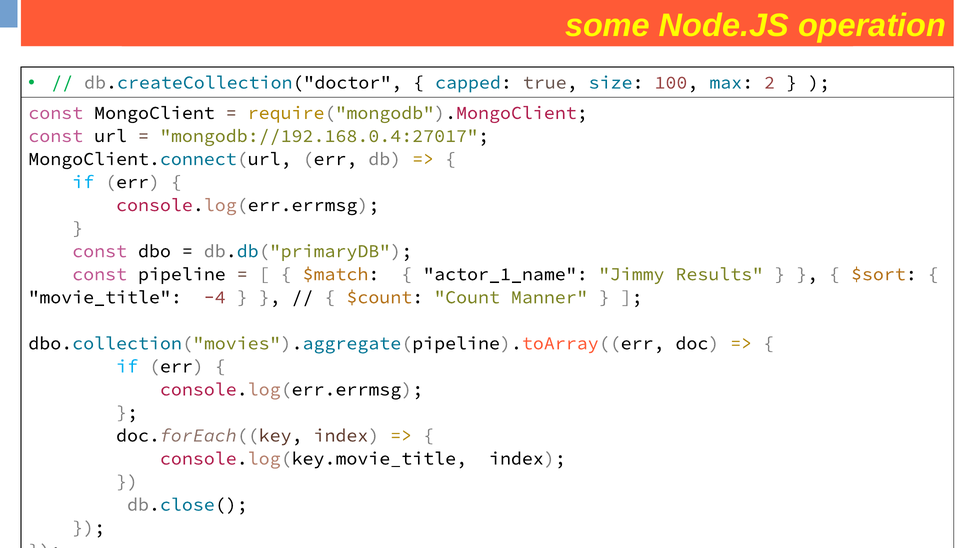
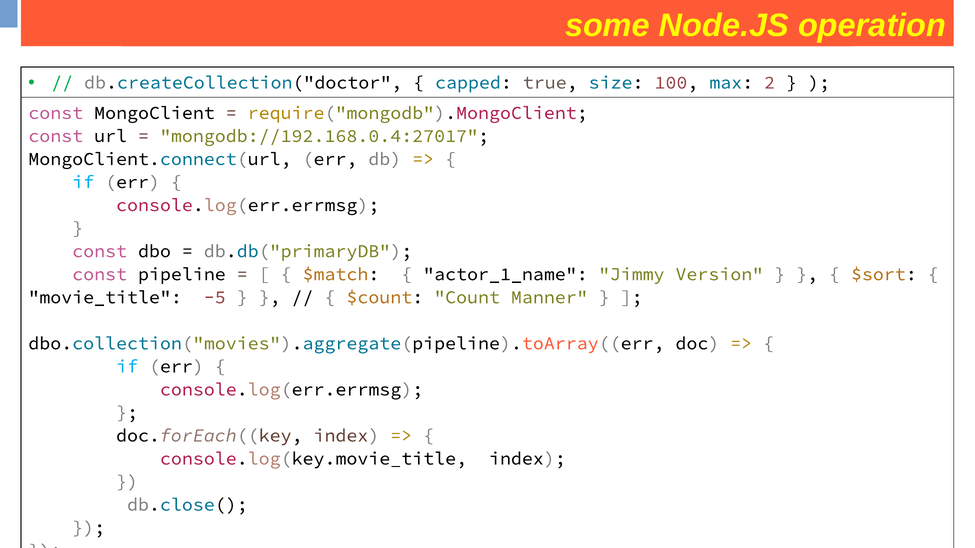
Results: Results -> Version
-4: -4 -> -5
